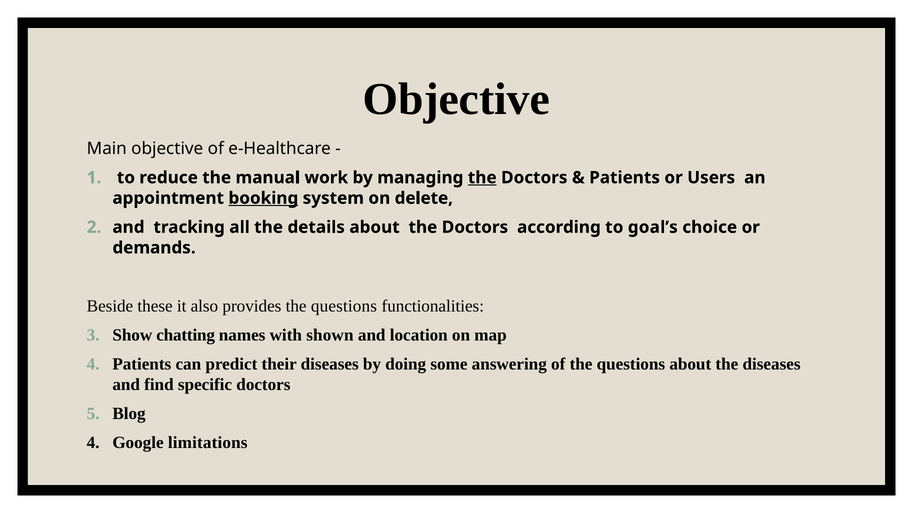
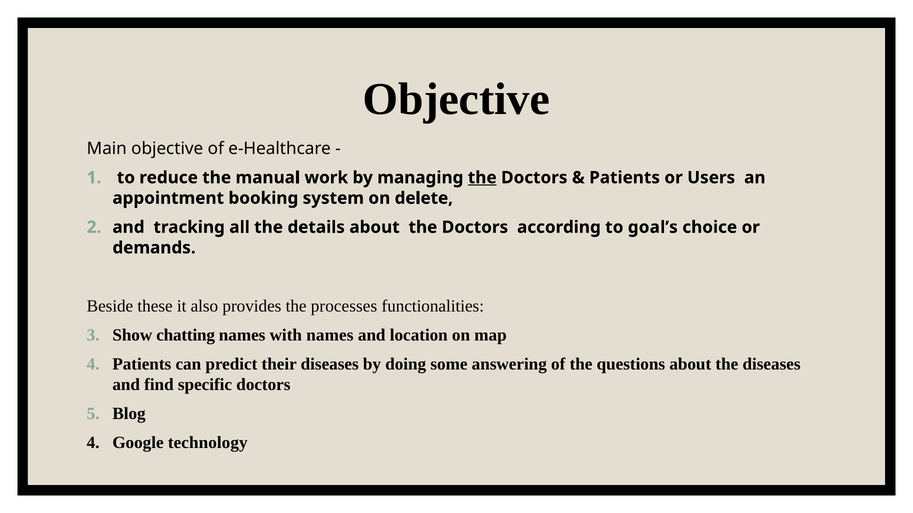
booking underline: present -> none
provides the questions: questions -> processes
with shown: shown -> names
limitations: limitations -> technology
